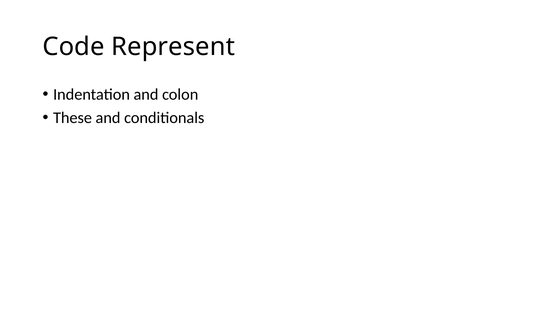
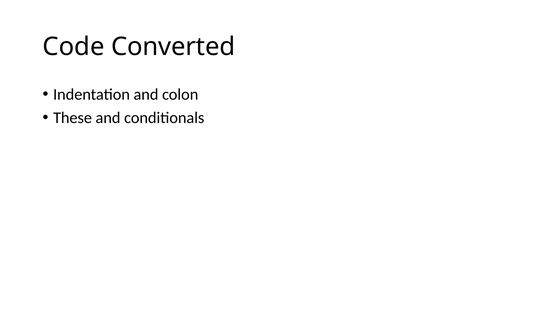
Represent: Represent -> Converted
